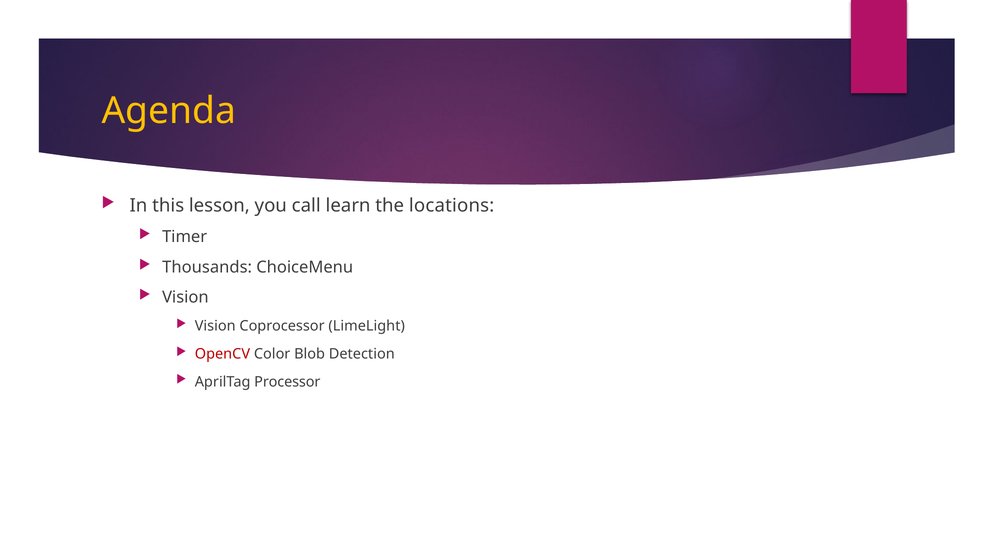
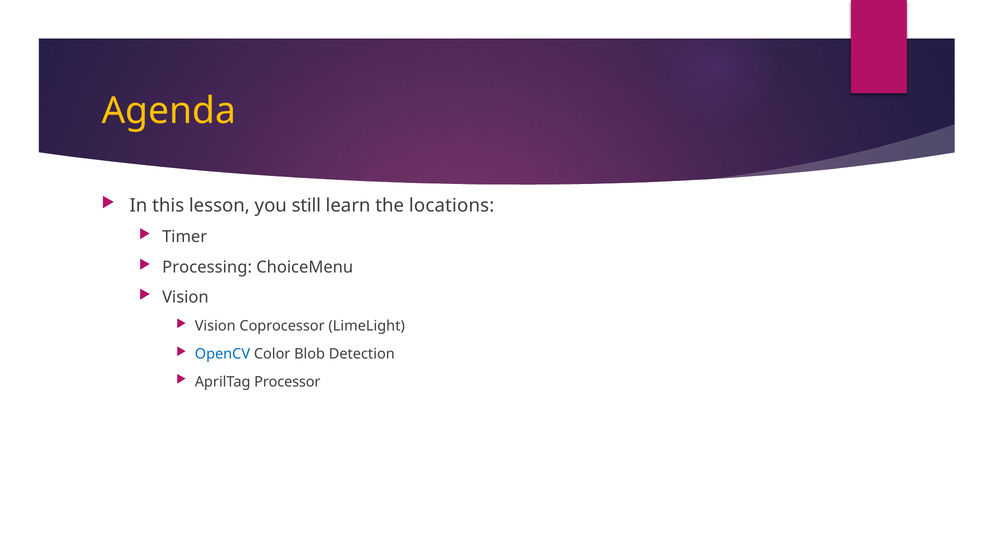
call: call -> still
Thousands: Thousands -> Processing
OpenCV colour: red -> blue
